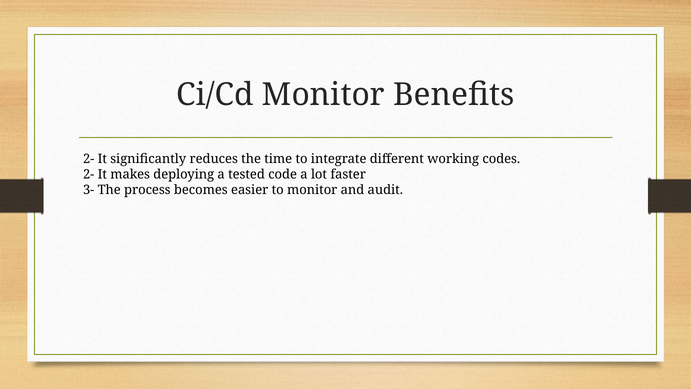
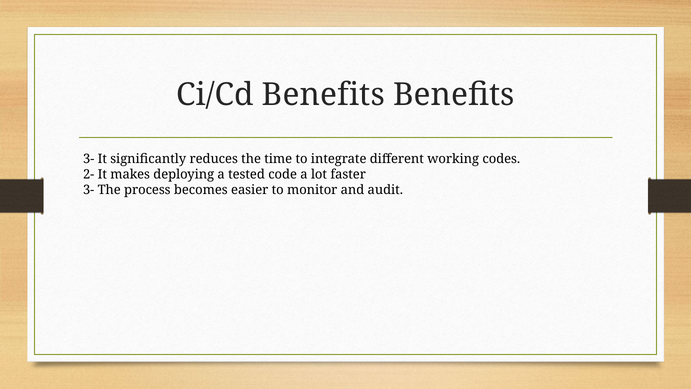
Ci/Cd Monitor: Monitor -> Benefits
2- at (89, 159): 2- -> 3-
